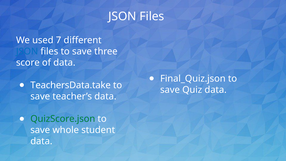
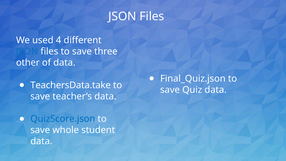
7: 7 -> 4
score: score -> other
QuizScore.json colour: green -> blue
